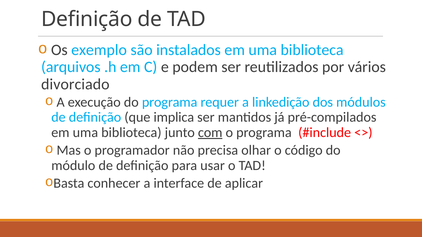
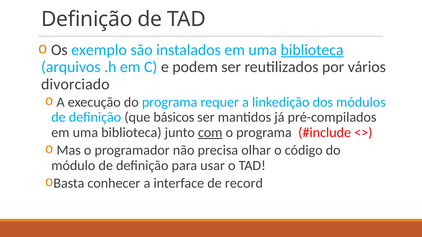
biblioteca at (312, 50) underline: none -> present
implica: implica -> básicos
aplicar: aplicar -> record
